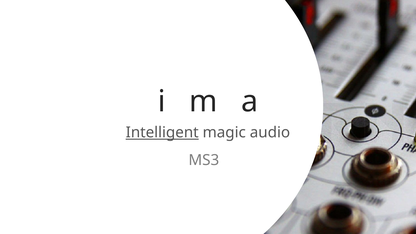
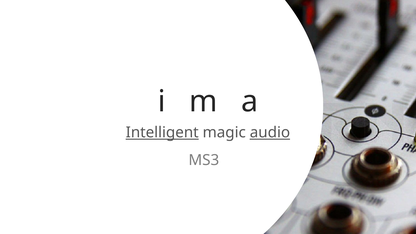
audio underline: none -> present
